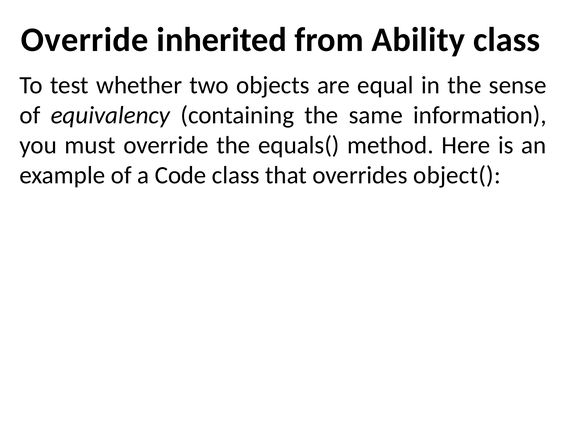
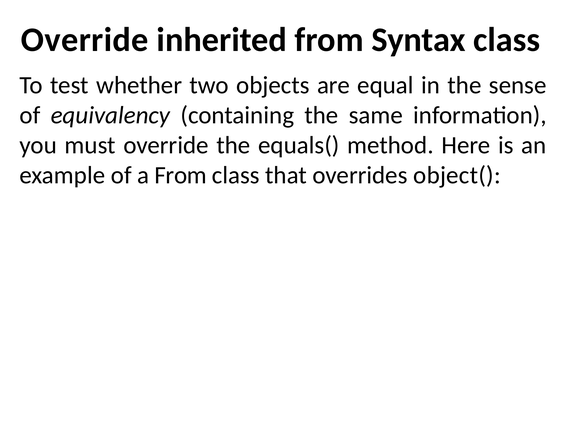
Ability: Ability -> Syntax
a Code: Code -> From
